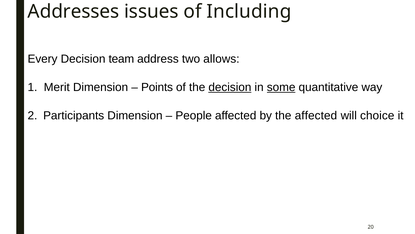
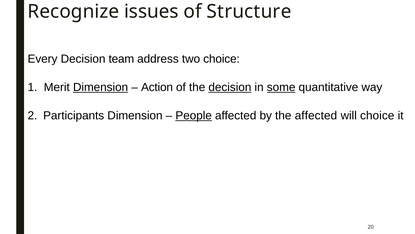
Addresses: Addresses -> Recognize
Including: Including -> Structure
two allows: allows -> choice
Dimension at (101, 87) underline: none -> present
Points: Points -> Action
People underline: none -> present
